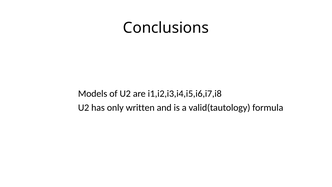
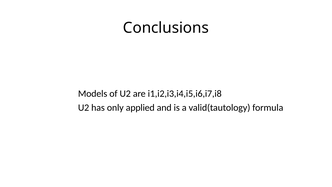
written: written -> applied
